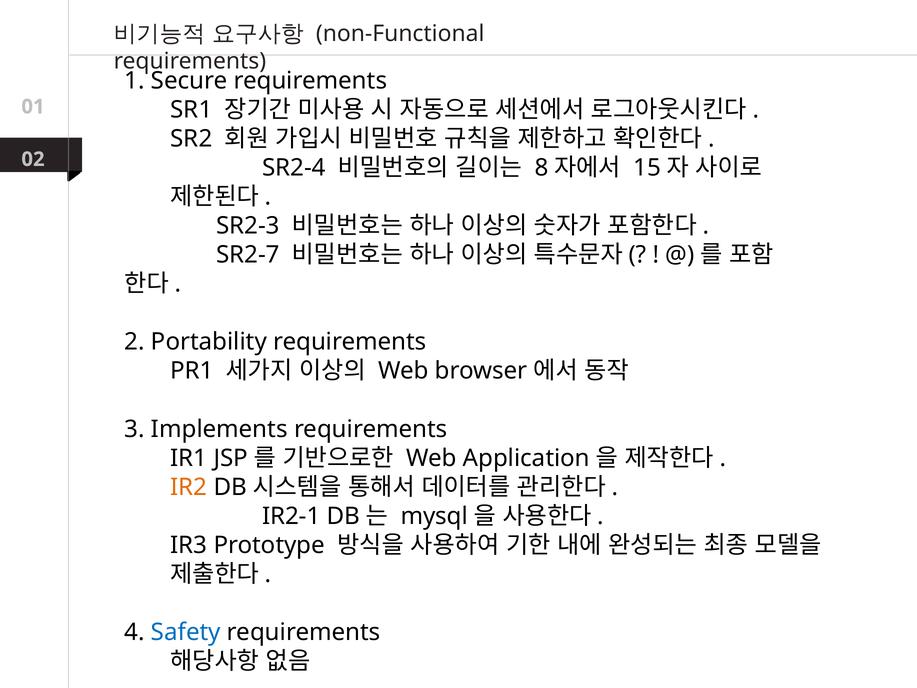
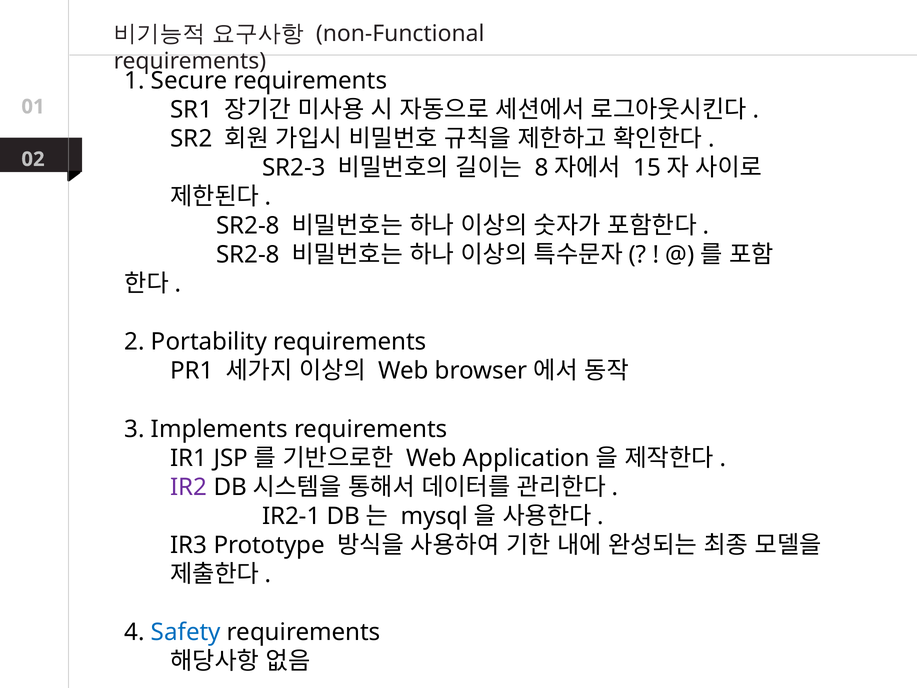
SR2-4: SR2-4 -> SR2-3
SR2-3 at (248, 226): SR2-3 -> SR2-8
SR2-7 at (248, 255): SR2-7 -> SR2-8
IR2 colour: orange -> purple
